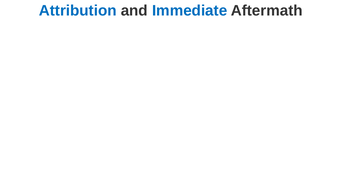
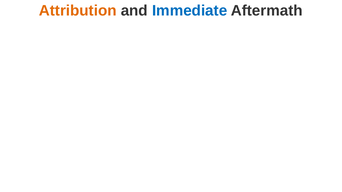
Attribution colour: blue -> orange
